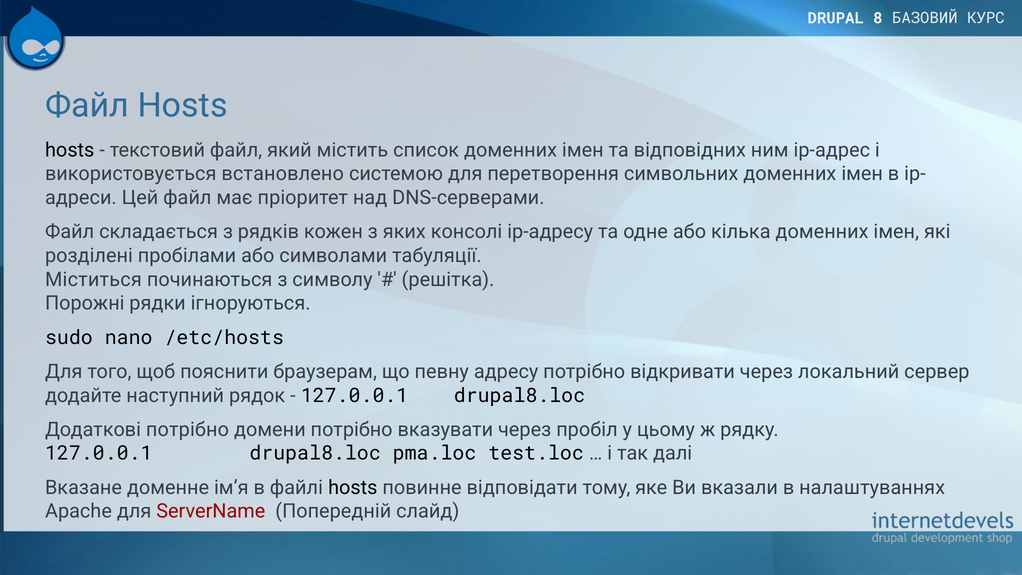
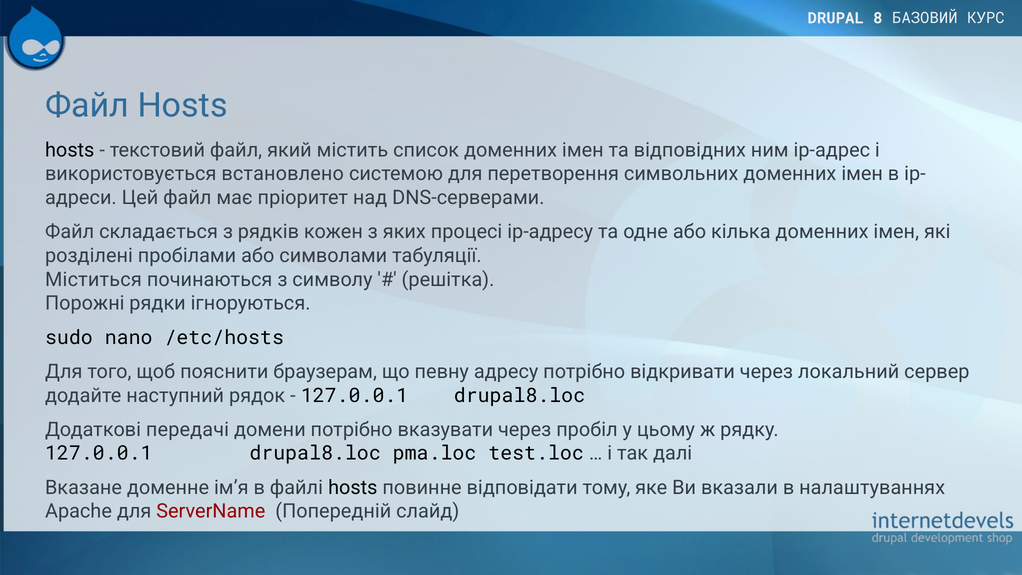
консолі: консолі -> процесі
Додаткові потрібно: потрібно -> передачі
